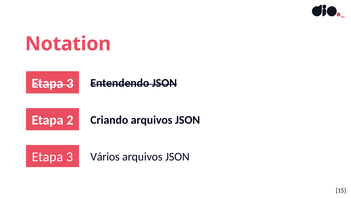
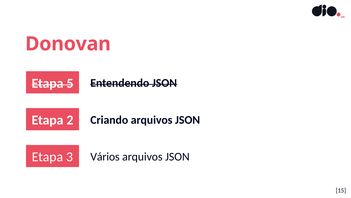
Notation: Notation -> Donovan
3 at (70, 83): 3 -> 5
